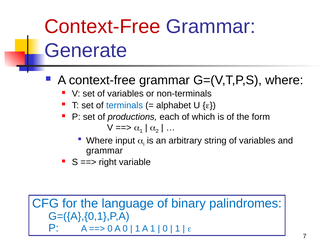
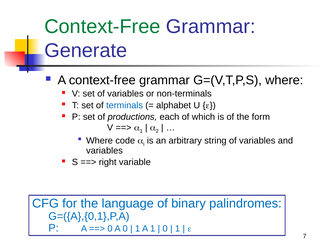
Context-Free at (102, 27) colour: red -> green
input: input -> code
grammar at (104, 151): grammar -> variables
